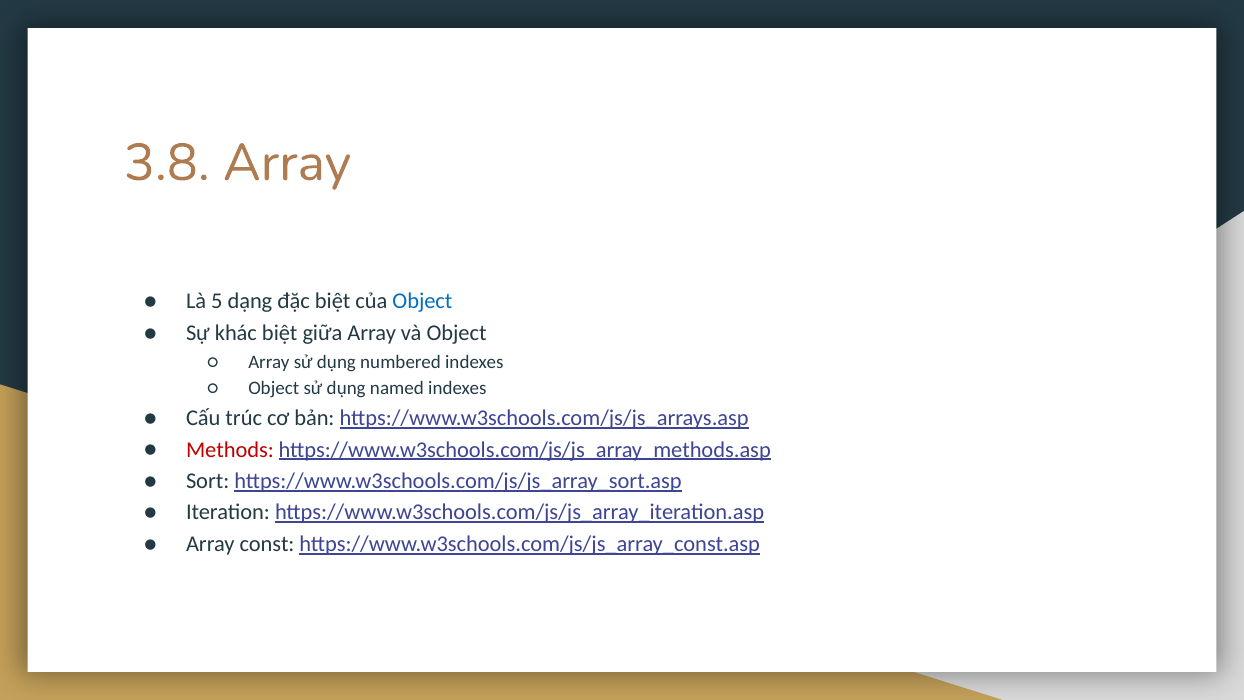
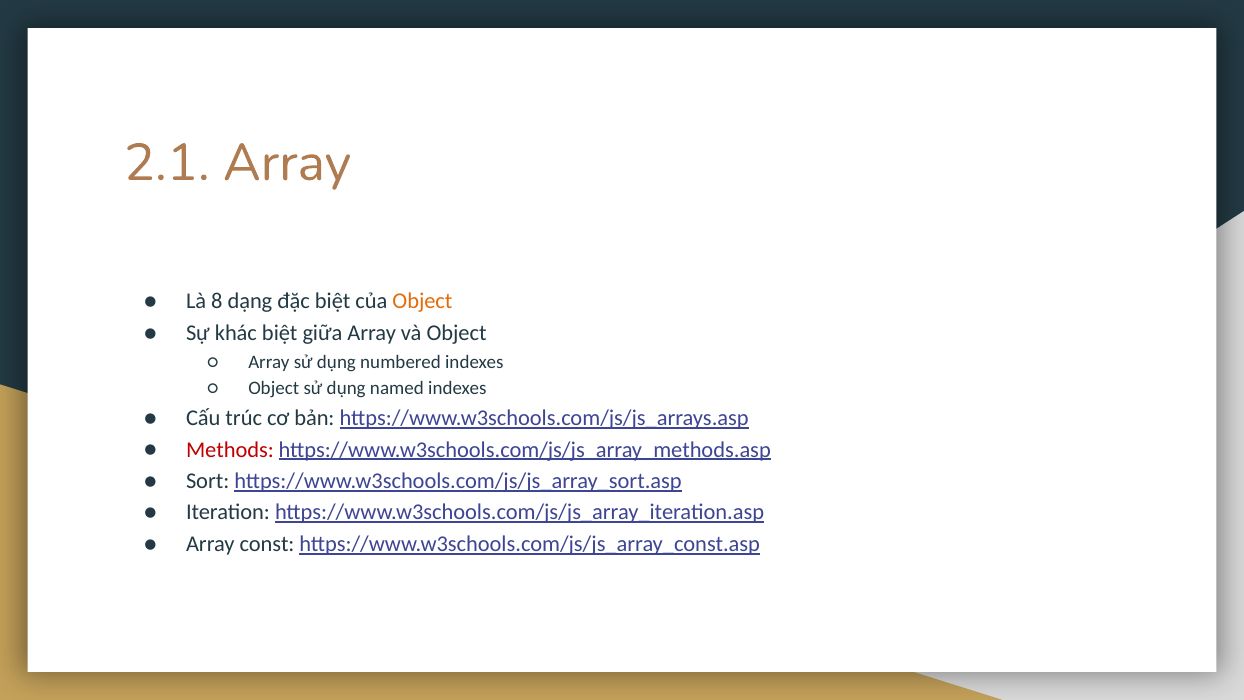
3.8: 3.8 -> 2.1
5: 5 -> 8
Object at (422, 301) colour: blue -> orange
